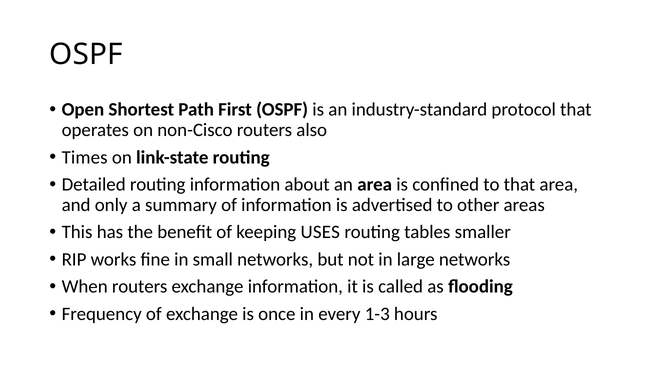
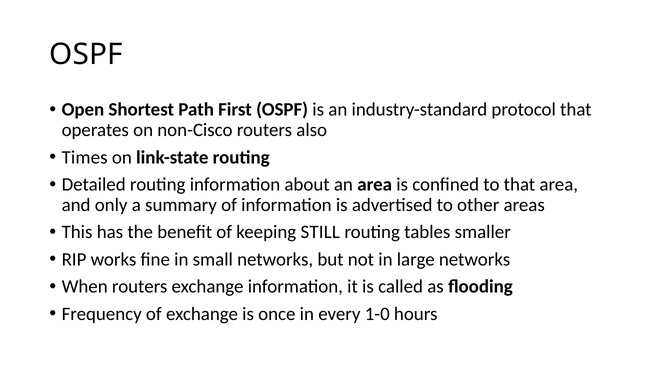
USES: USES -> STILL
1-3: 1-3 -> 1-0
